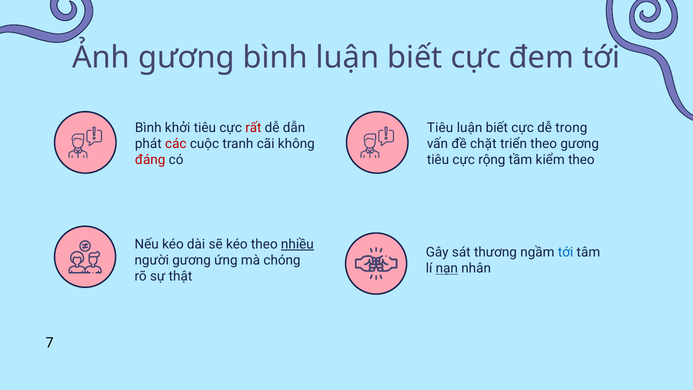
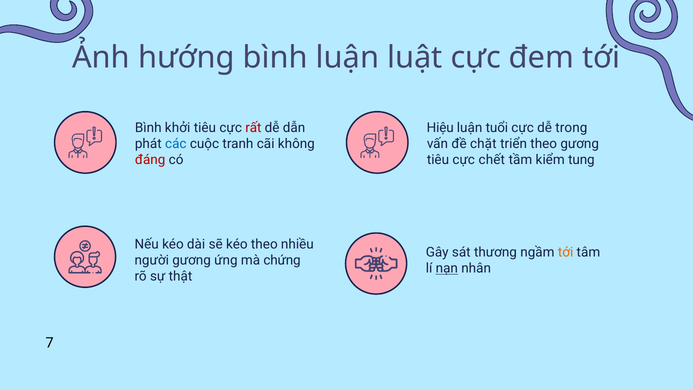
Ảnh gương: gương -> hướng
bình luận biết: biết -> luật
Tiêu at (440, 128): Tiêu -> Hiệu
biết at (497, 128): biết -> tuổi
các colour: red -> blue
rộng: rộng -> chết
kiểm theo: theo -> tung
nhiều underline: present -> none
tới at (566, 252) colour: blue -> orange
chóng: chóng -> chứng
